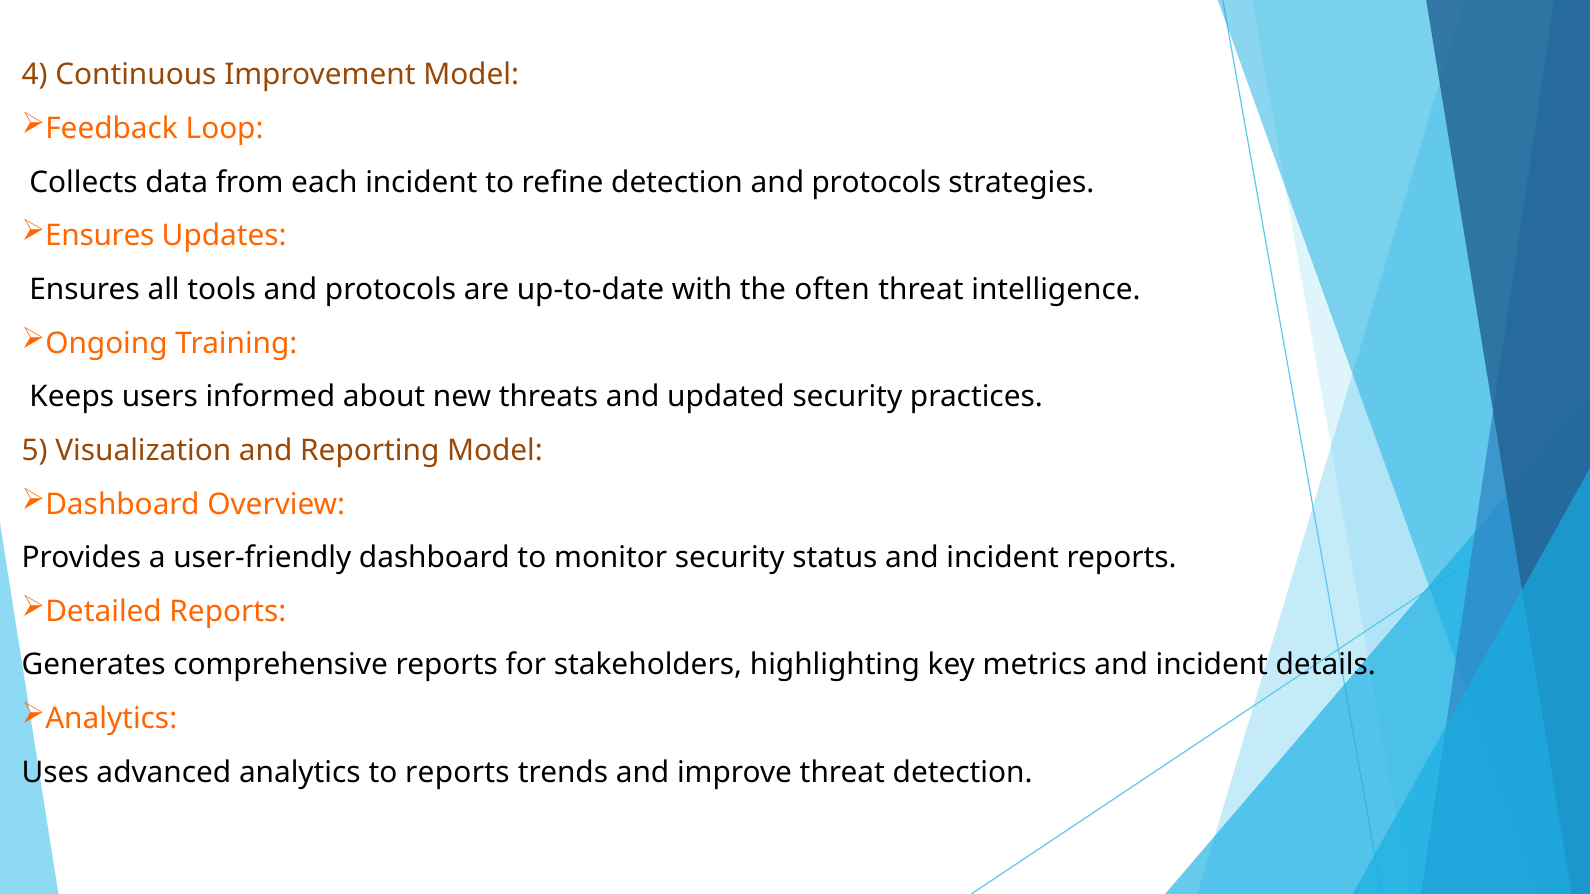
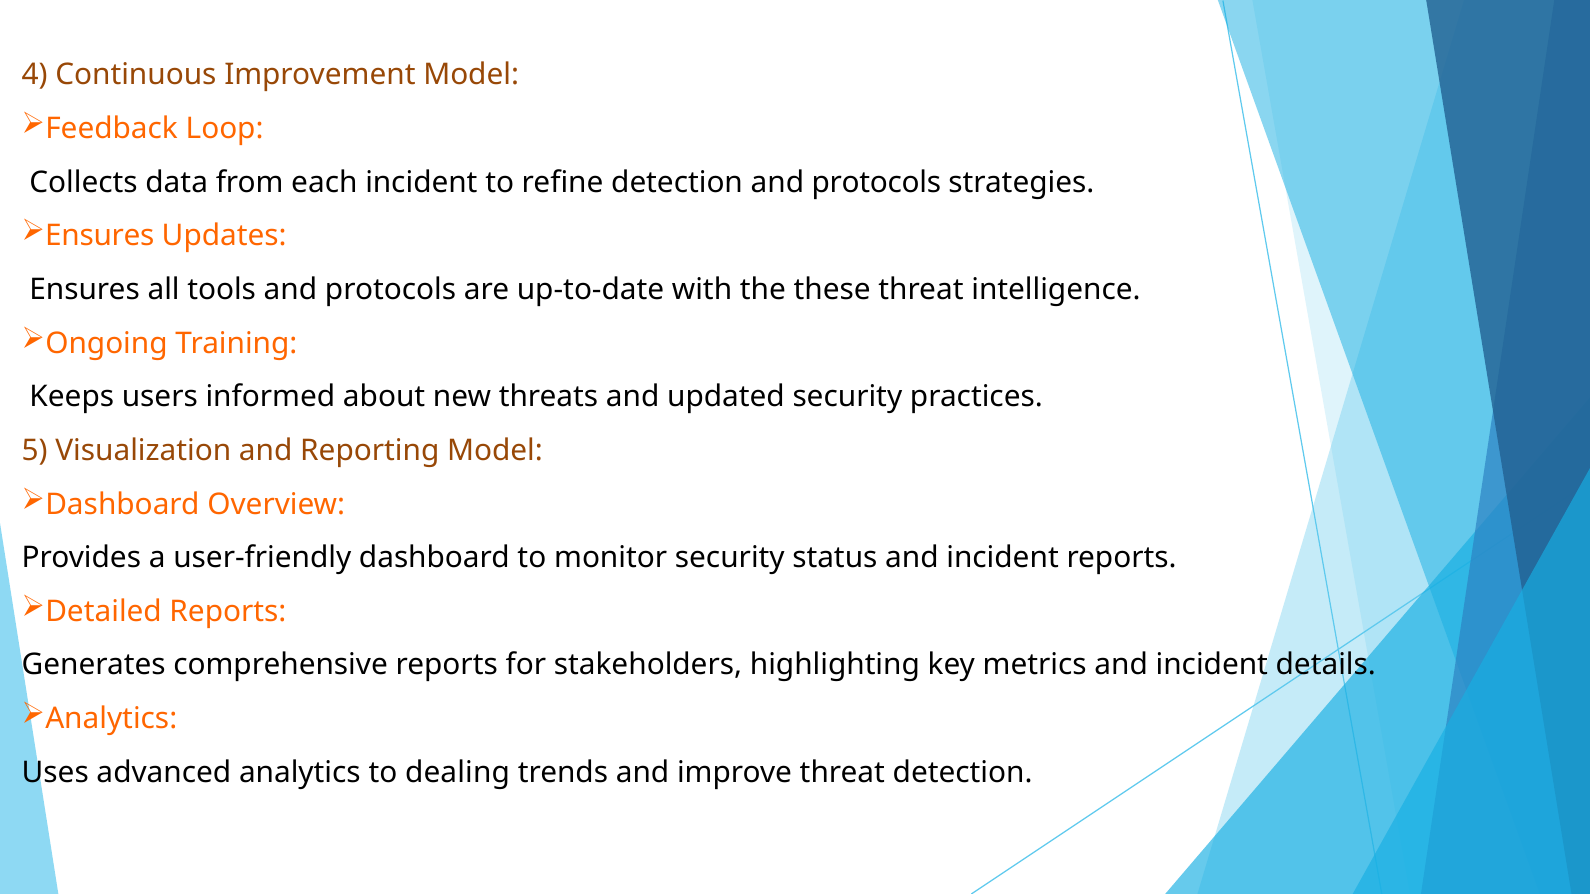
often: often -> these
to reports: reports -> dealing
